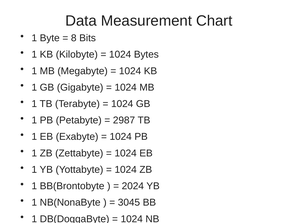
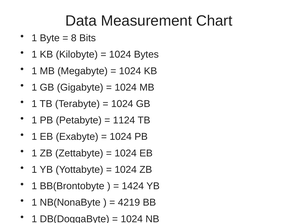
2987: 2987 -> 1124
2024: 2024 -> 1424
3045: 3045 -> 4219
